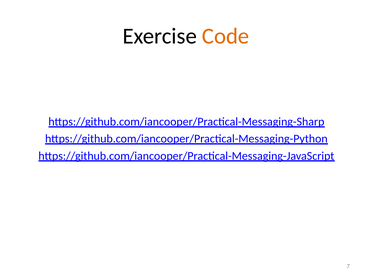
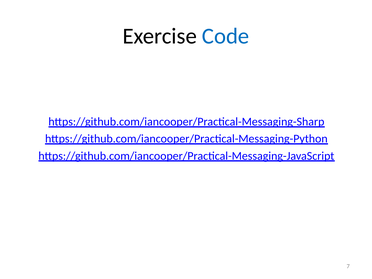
Code colour: orange -> blue
